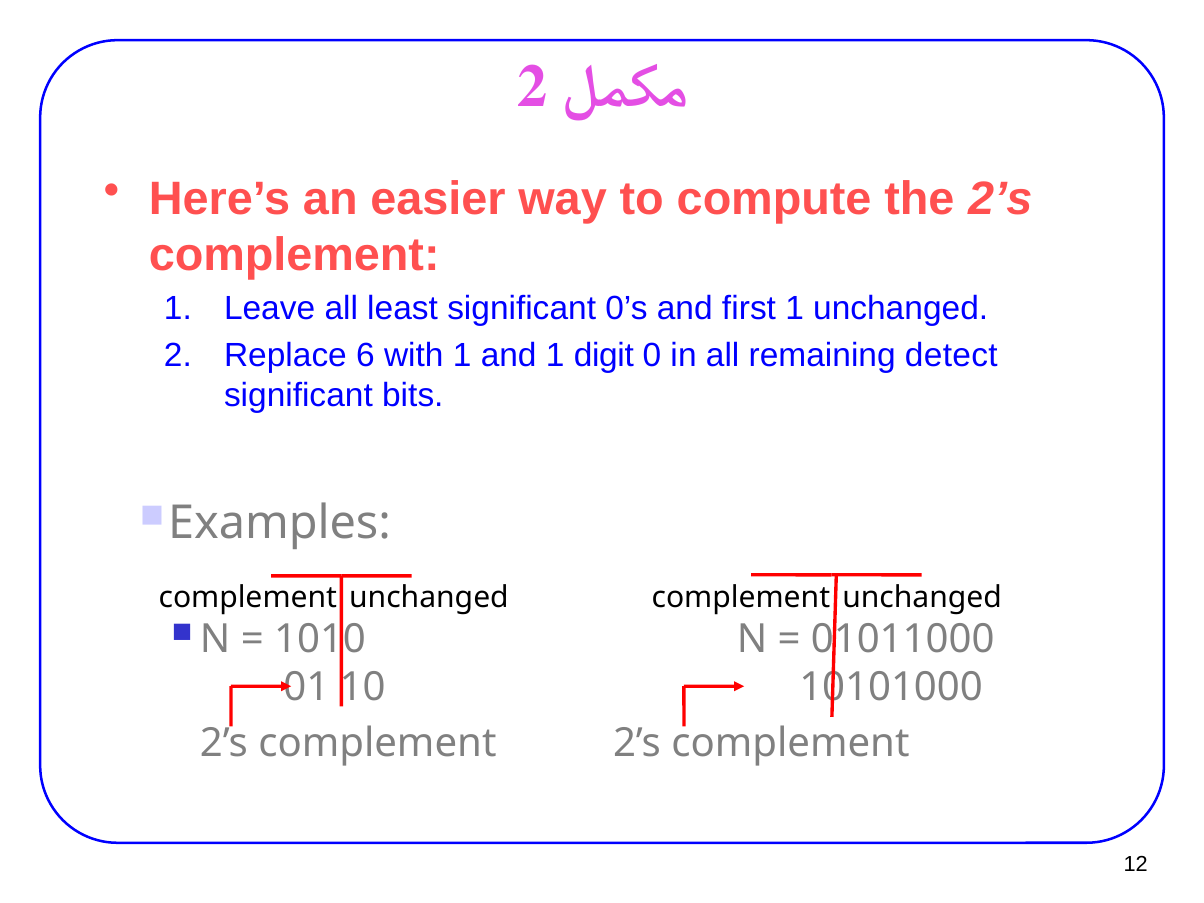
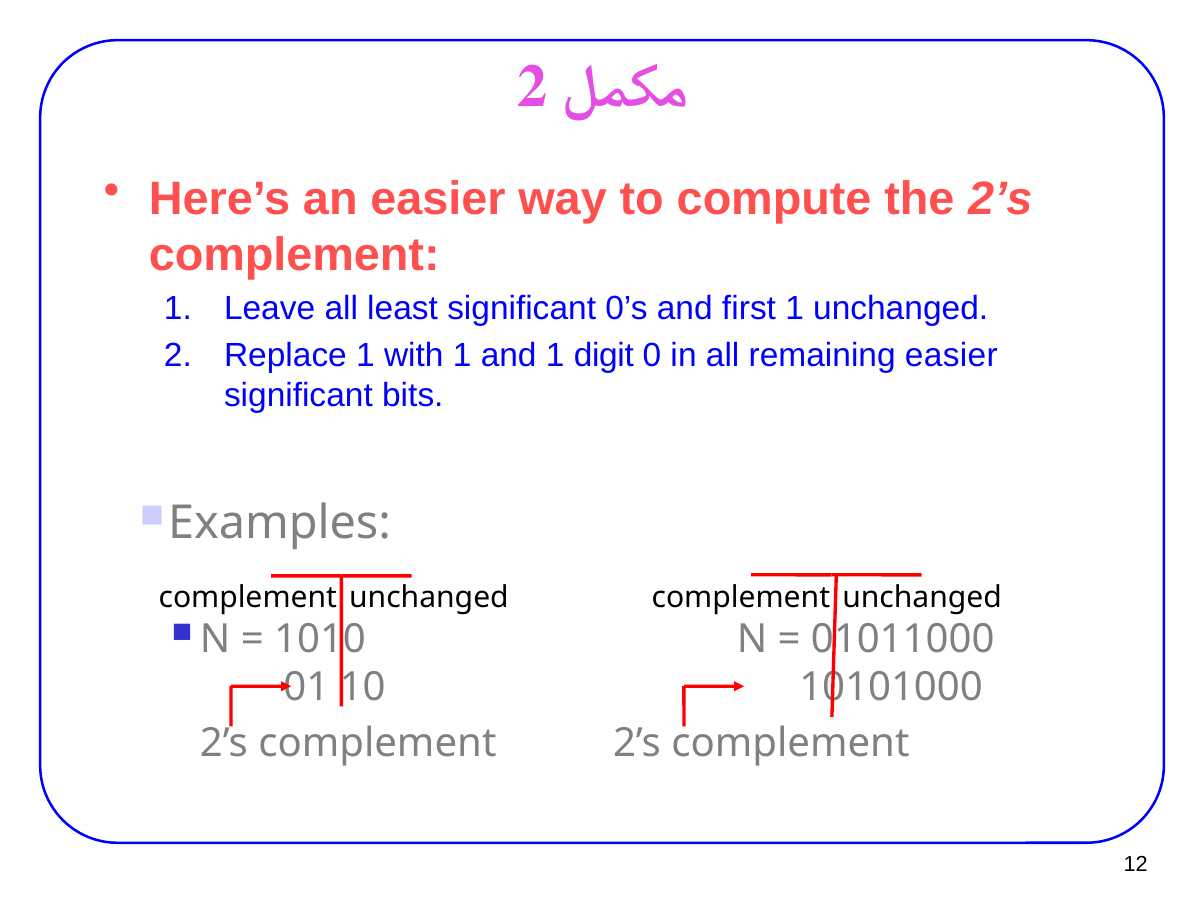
Replace 6: 6 -> 1
remaining detect: detect -> easier
